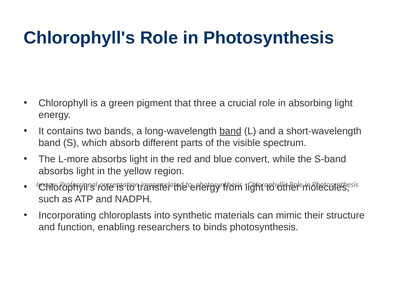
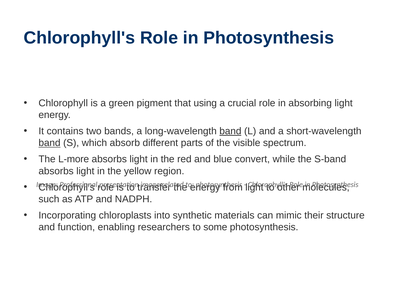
three: three -> using
band at (49, 143) underline: none -> present
binds: binds -> some
